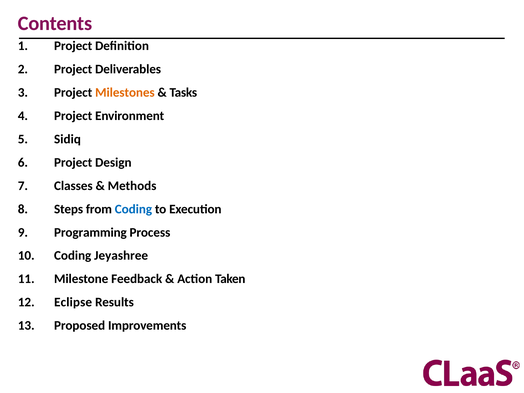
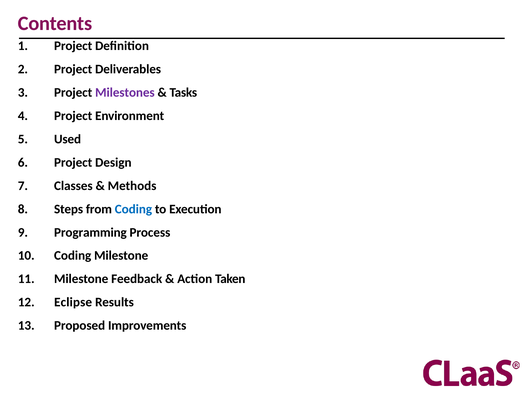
Milestones colour: orange -> purple
Sidiq: Sidiq -> Used
Coding Jeyashree: Jeyashree -> Milestone
